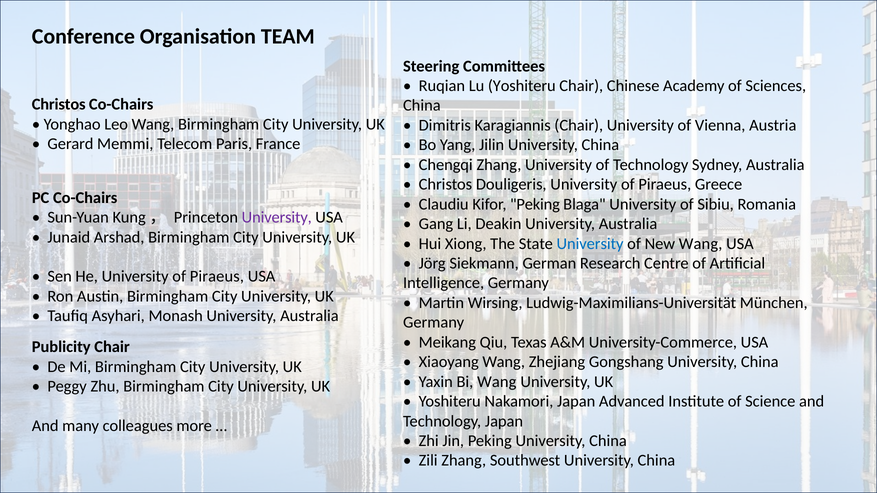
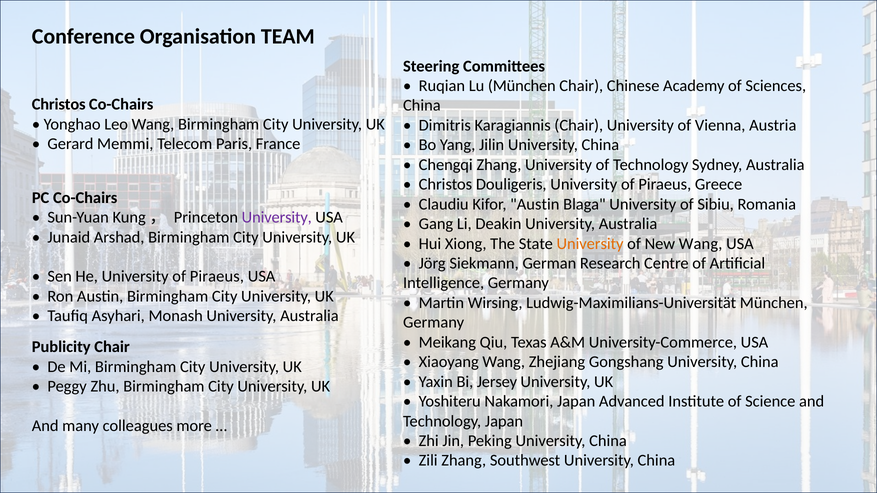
Lu Yoshiteru: Yoshiteru -> München
Kifor Peking: Peking -> Austin
University at (590, 244) colour: blue -> orange
Bi Wang: Wang -> Jersey
